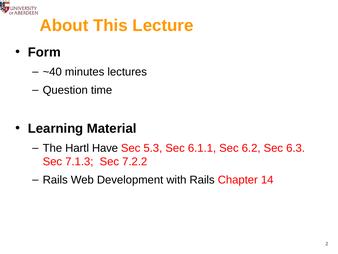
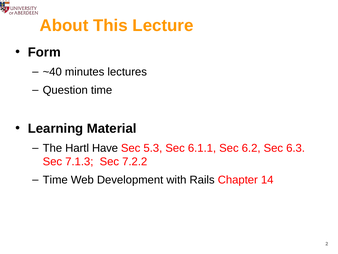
Rails at (55, 180): Rails -> Time
